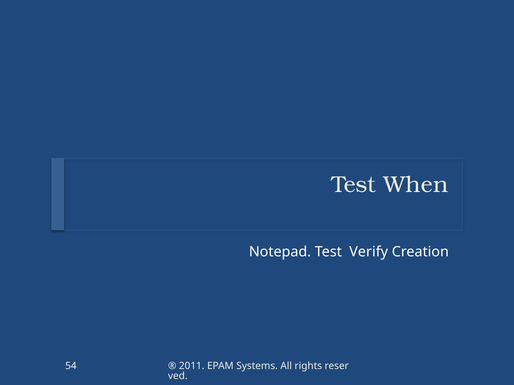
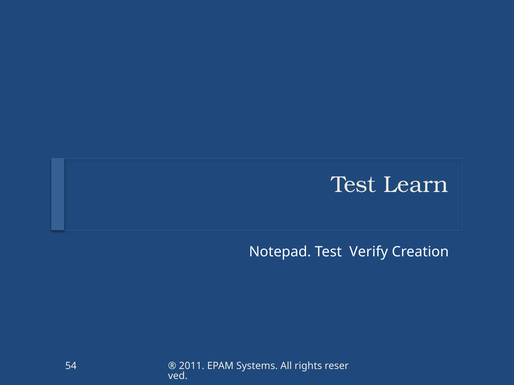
When: When -> Learn
